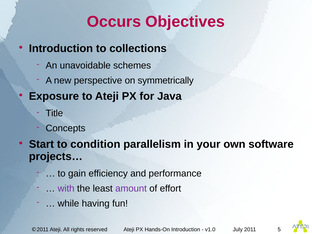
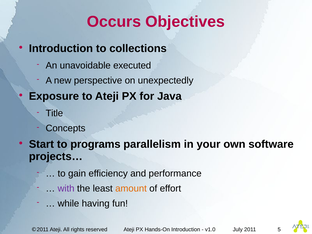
schemes: schemes -> executed
symmetrically: symmetrically -> unexpectedly
condition: condition -> programs
amount colour: purple -> orange
